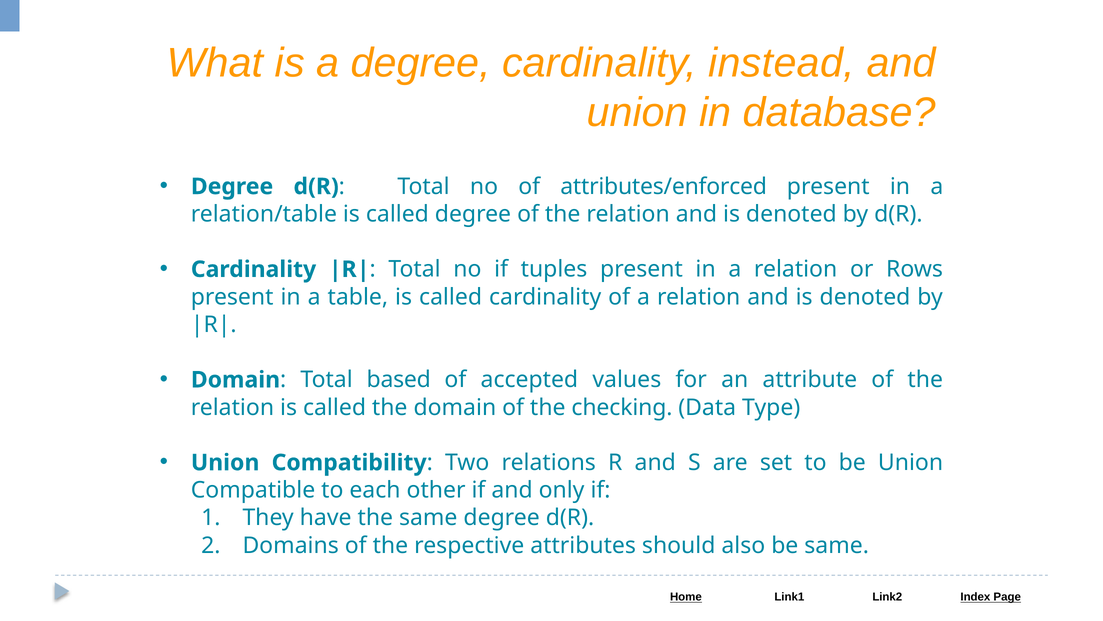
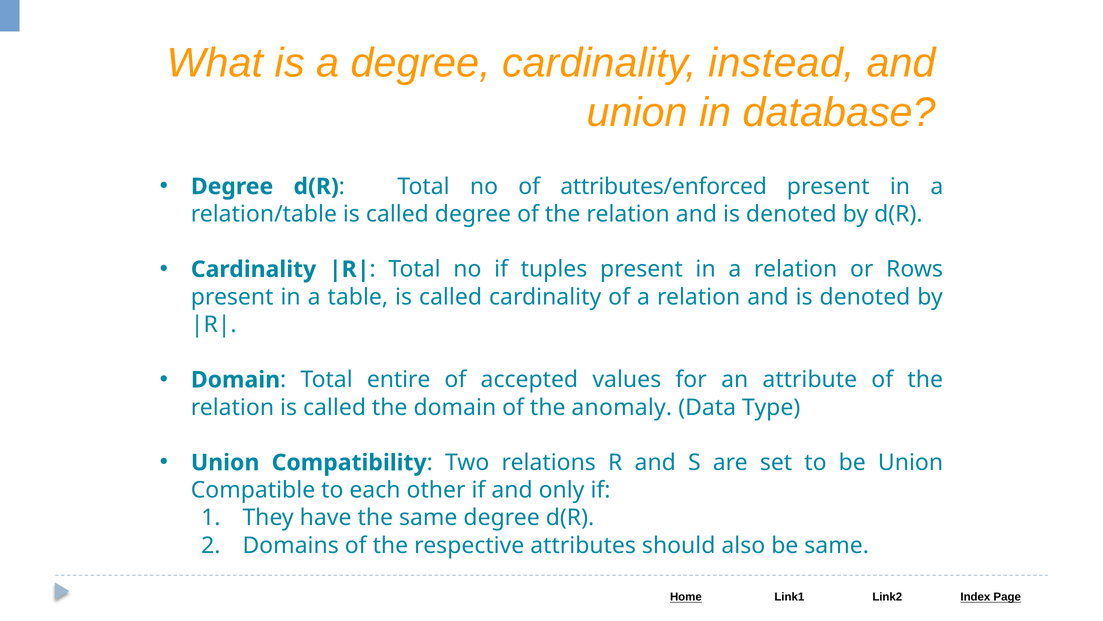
based: based -> entire
checking: checking -> anomaly
